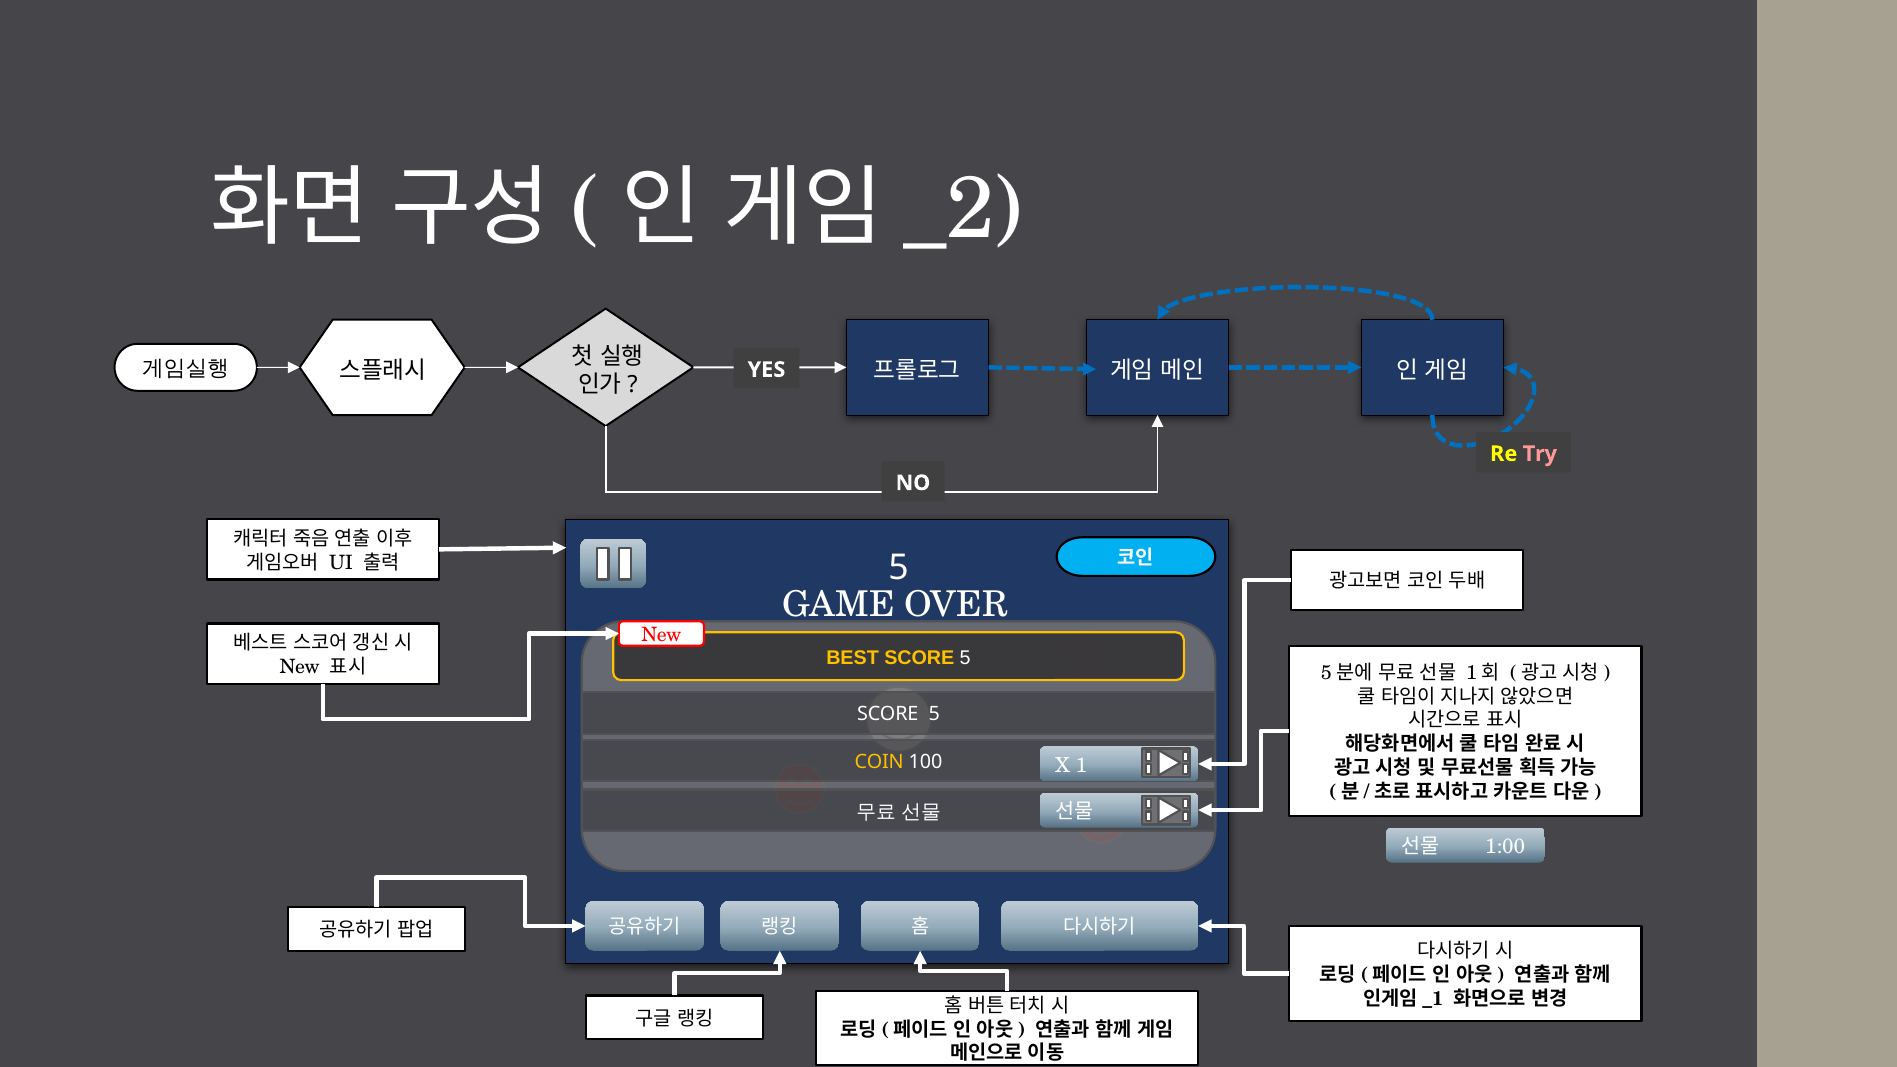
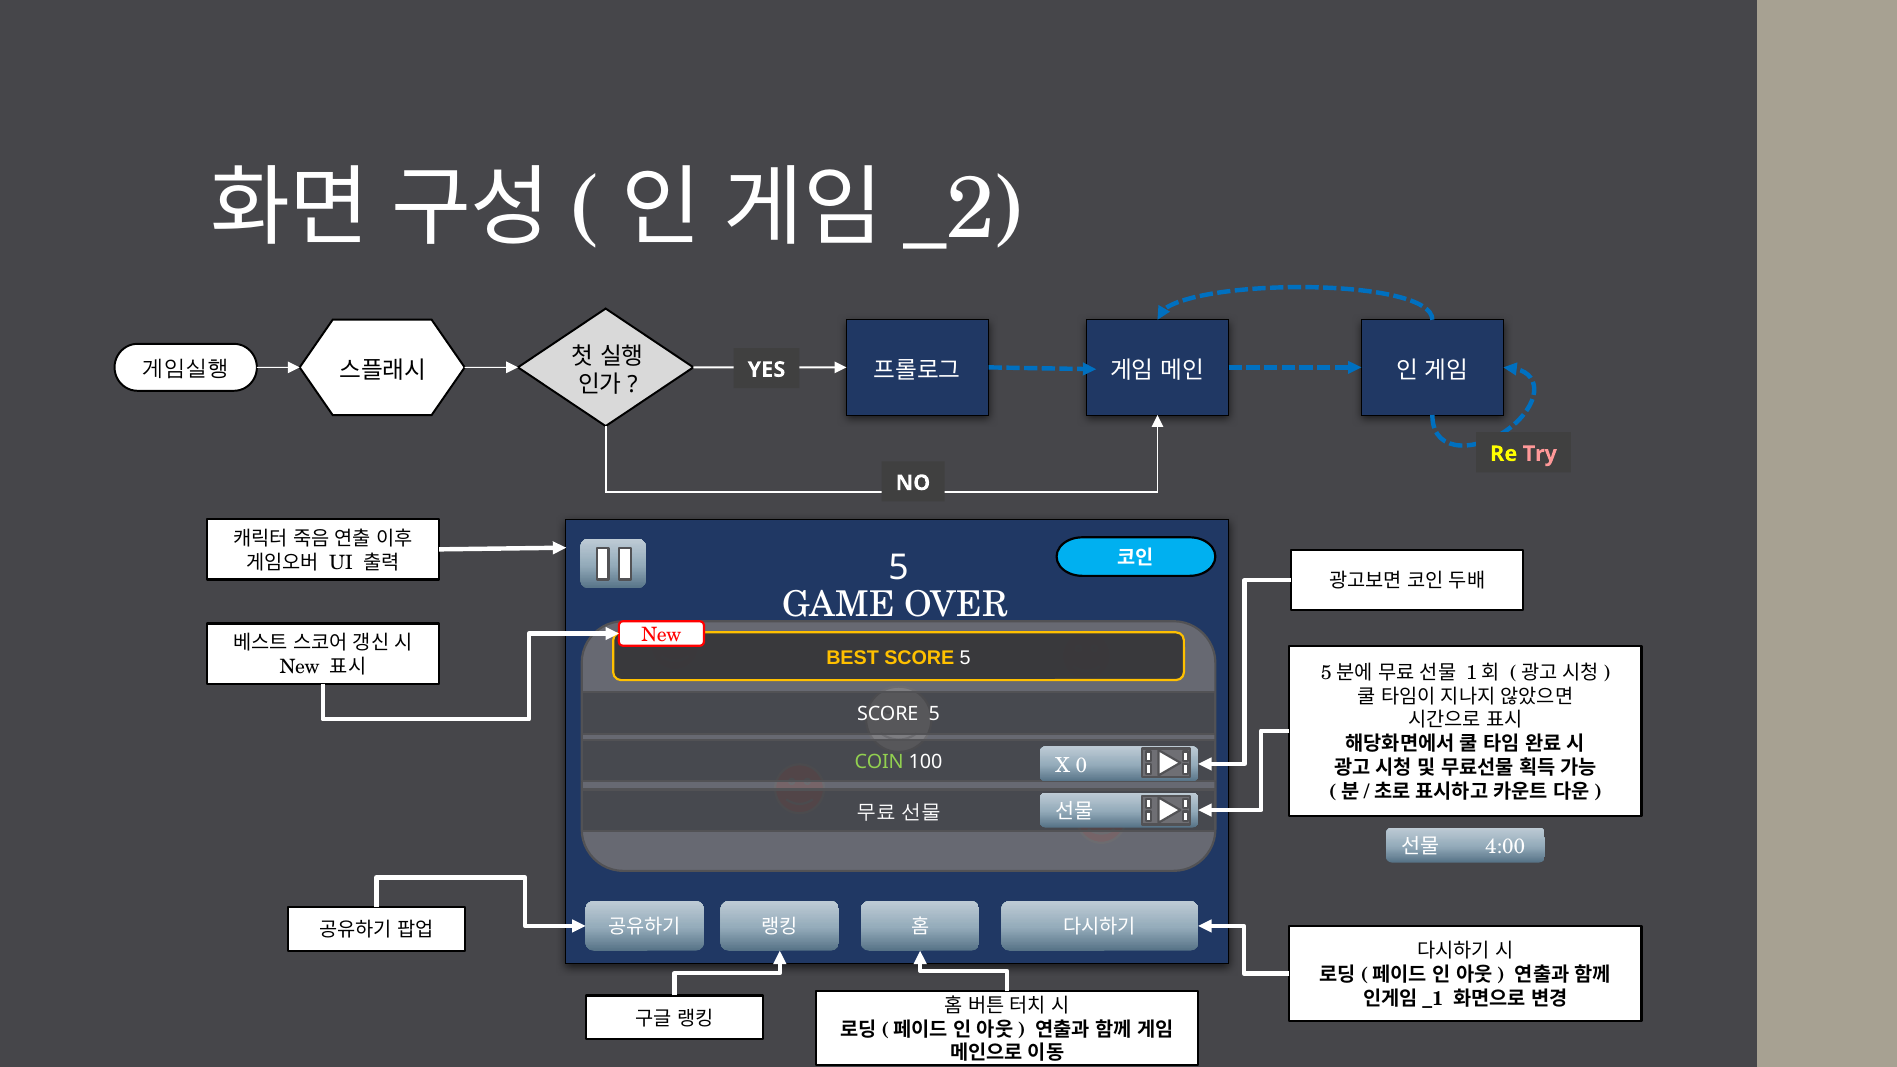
COIN colour: yellow -> light green
1: 1 -> 0
1:00: 1:00 -> 4:00
